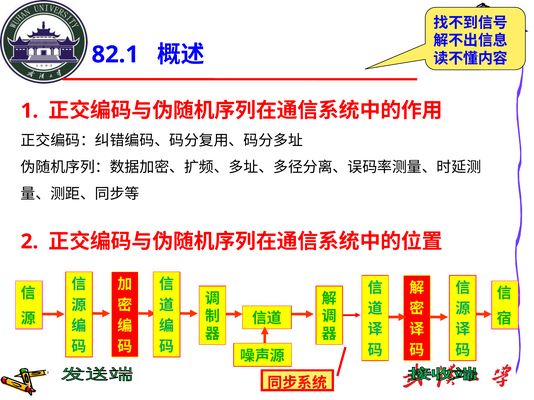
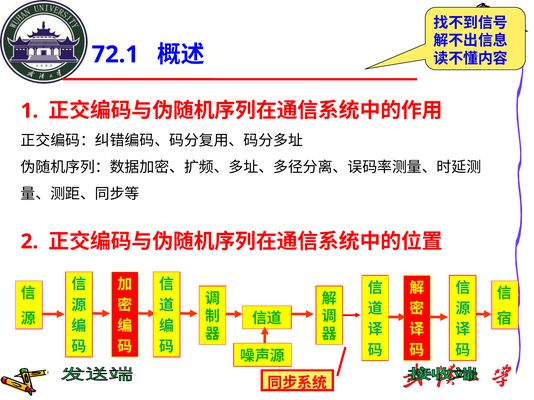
82.1: 82.1 -> 72.1
